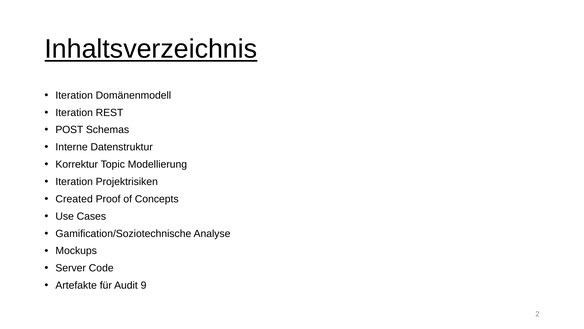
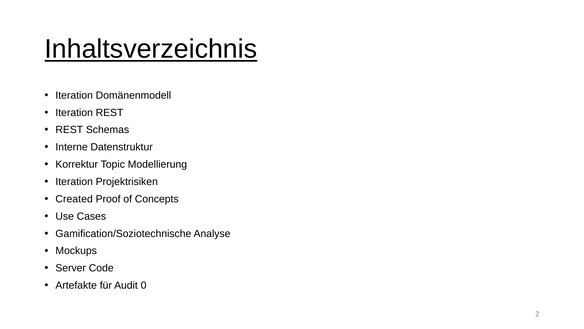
POST at (69, 130): POST -> REST
9: 9 -> 0
